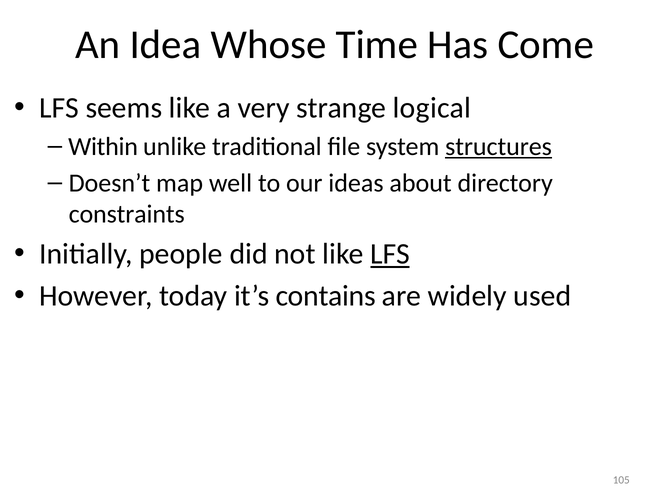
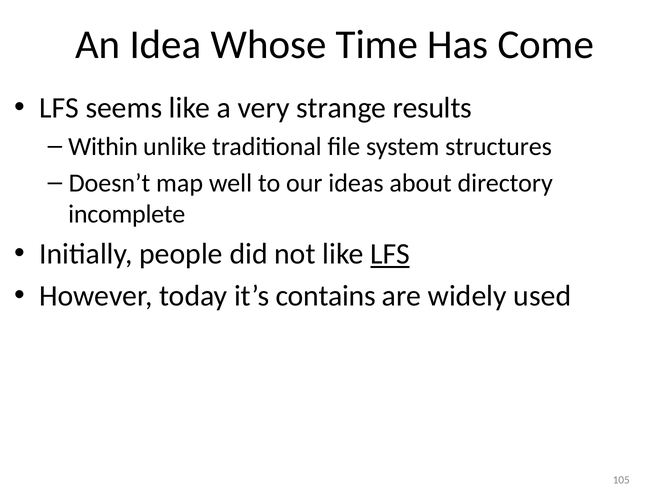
logical: logical -> results
structures underline: present -> none
constraints: constraints -> incomplete
